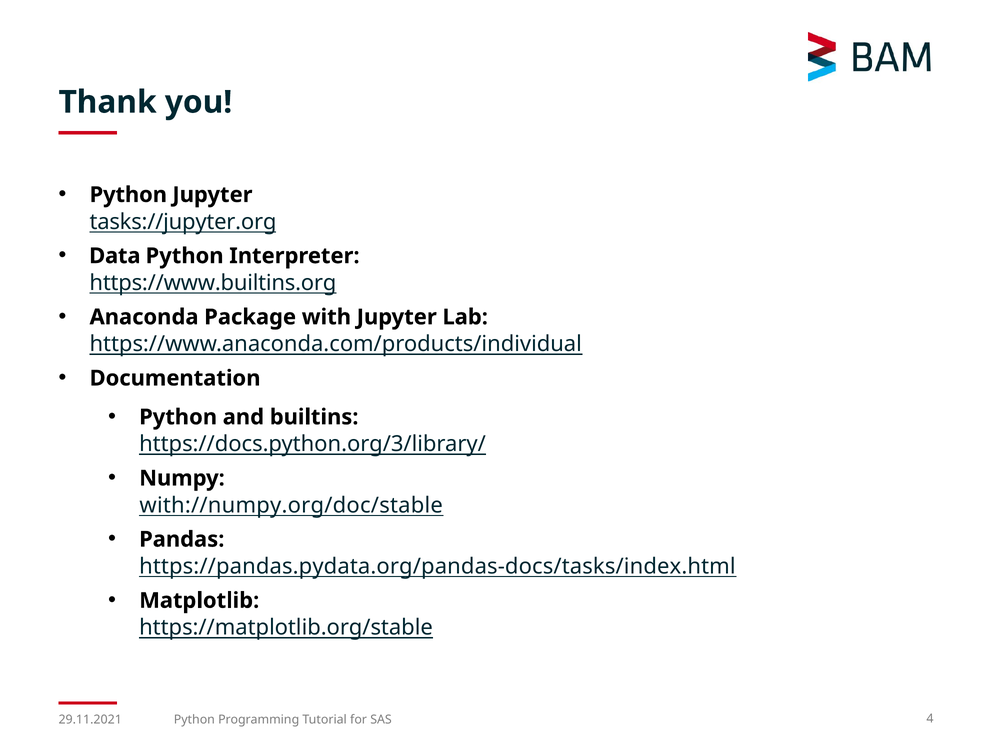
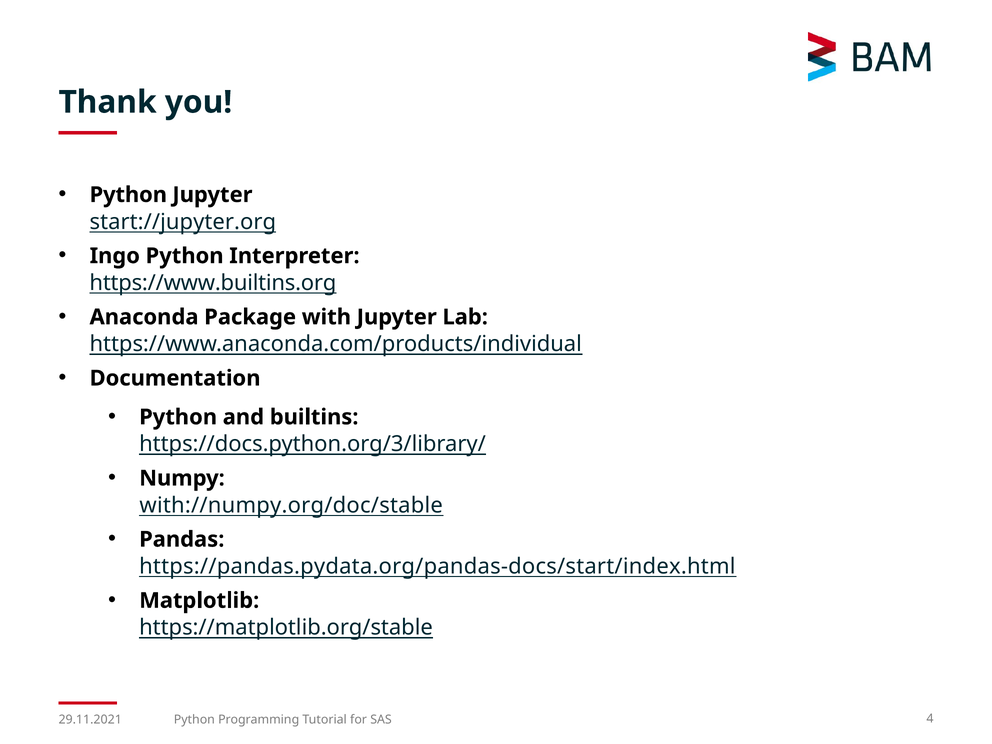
tasks://jupyter.org: tasks://jupyter.org -> start://jupyter.org
Data: Data -> Ingo
https://pandas.pydata.org/pandas-docs/tasks/index.html: https://pandas.pydata.org/pandas-docs/tasks/index.html -> https://pandas.pydata.org/pandas-docs/start/index.html
